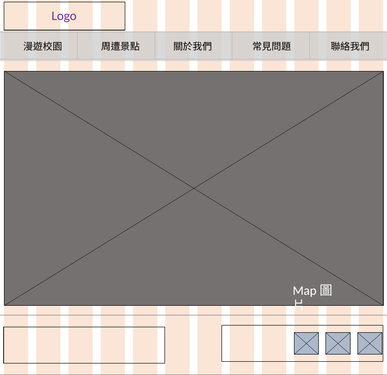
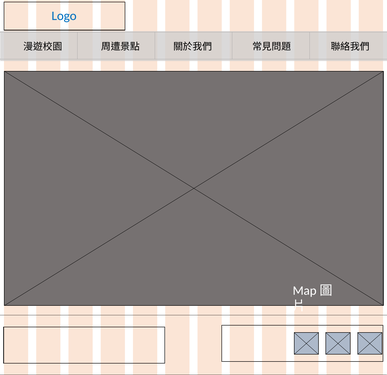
Logo colour: purple -> blue
